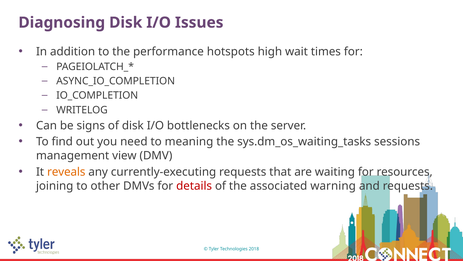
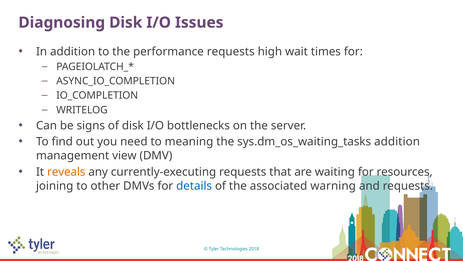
performance hotspots: hotspots -> requests
sys.dm_os_waiting_tasks sessions: sessions -> addition
details colour: red -> blue
